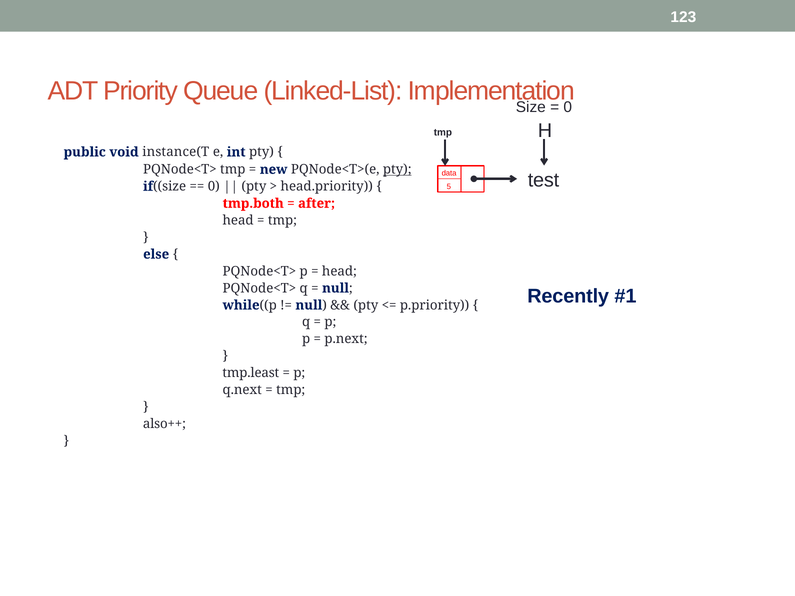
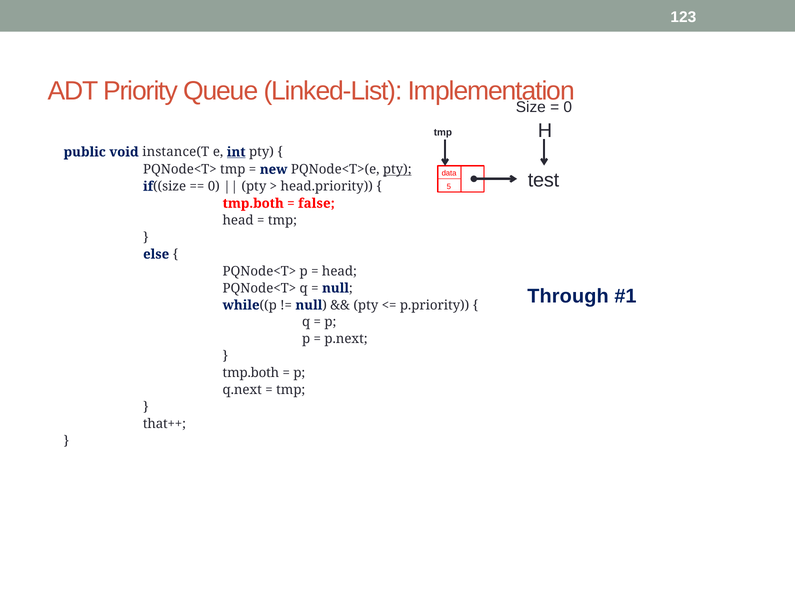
int underline: none -> present
after: after -> false
Recently: Recently -> Through
tmp.least at (251, 373): tmp.least -> tmp.both
also++: also++ -> that++
